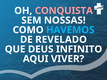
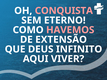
NOSSAS: NOSSAS -> ETERNO
HAVEMOS colour: light blue -> pink
REVELADO: REVELADO -> EXTENSÃO
